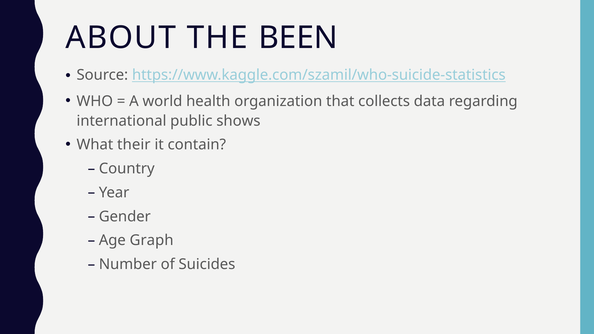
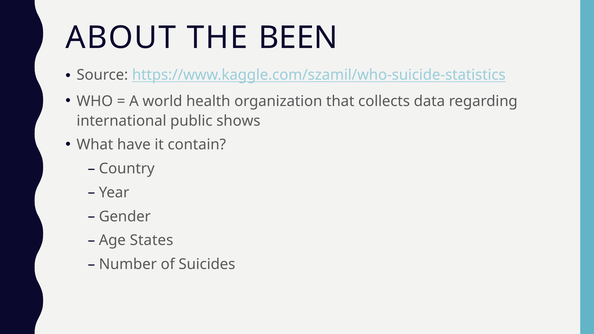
their: their -> have
Graph: Graph -> States
